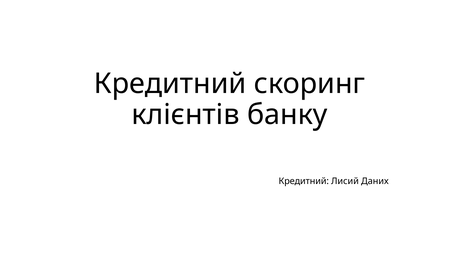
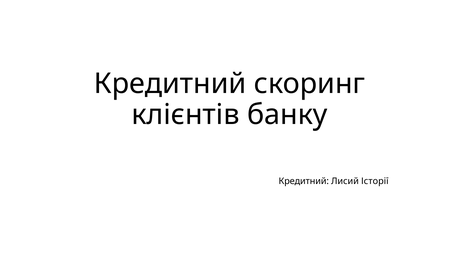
Даних: Даних -> Історії
